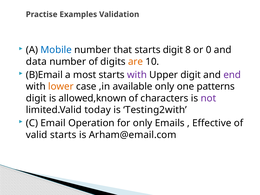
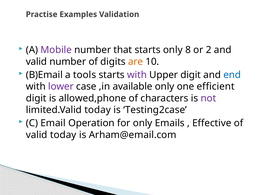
Mobile colour: blue -> purple
starts digit: digit -> only
0: 0 -> 2
data at (36, 62): data -> valid
most: most -> tools
end colour: purple -> blue
lower colour: orange -> purple
patterns: patterns -> efficient
allowed,known: allowed,known -> allowed,phone
Testing2with: Testing2with -> Testing2case
valid starts: starts -> today
